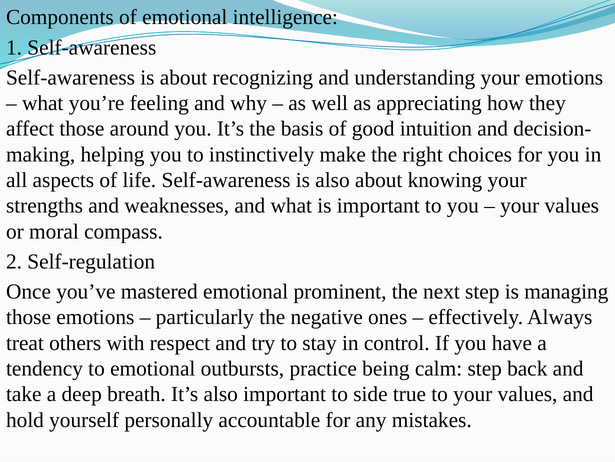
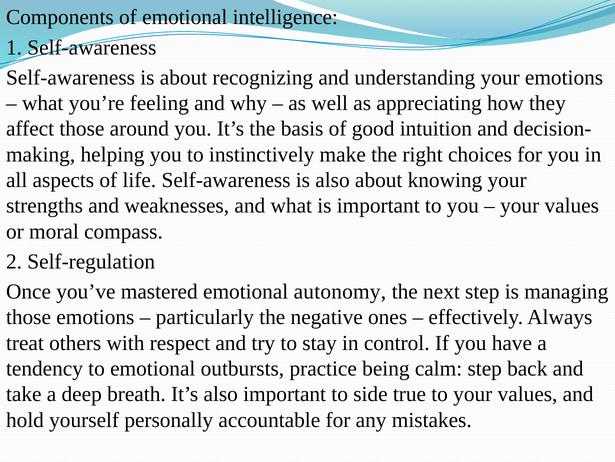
prominent: prominent -> autonomy
